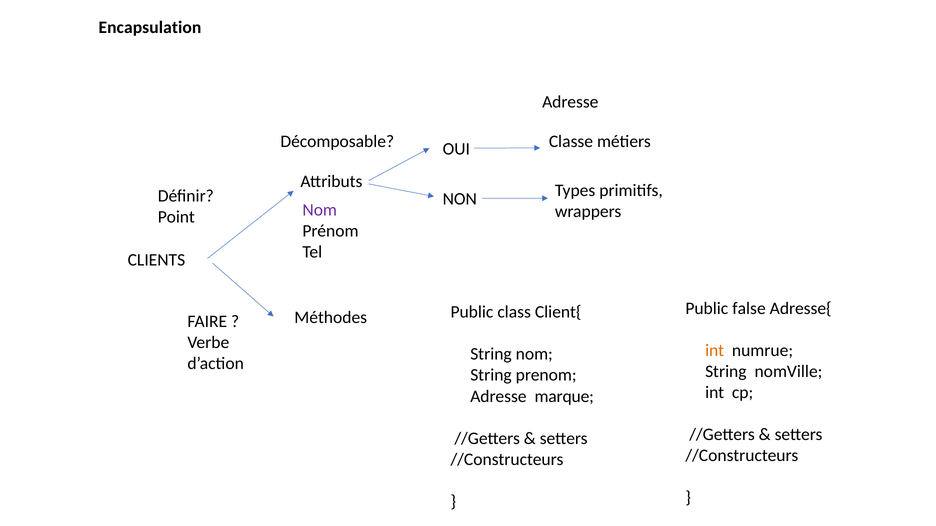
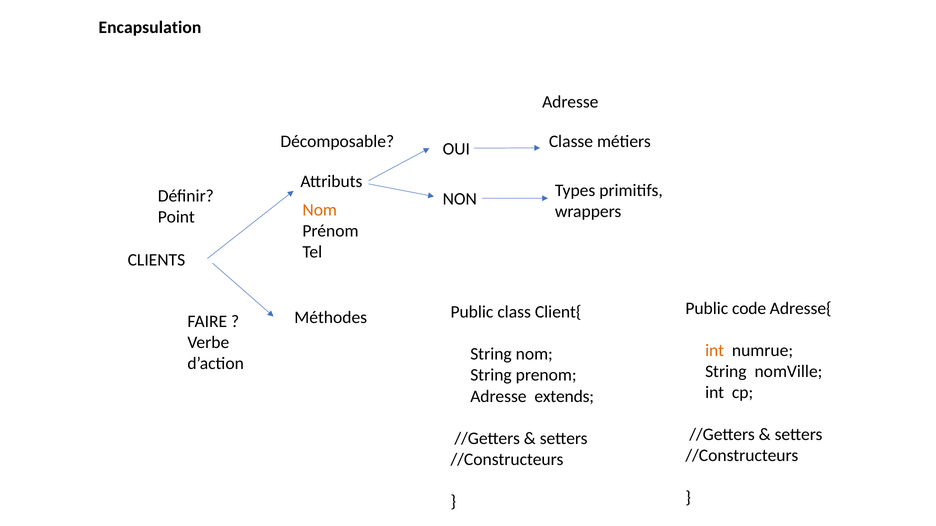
Nom at (320, 210) colour: purple -> orange
false: false -> code
marque: marque -> extends
